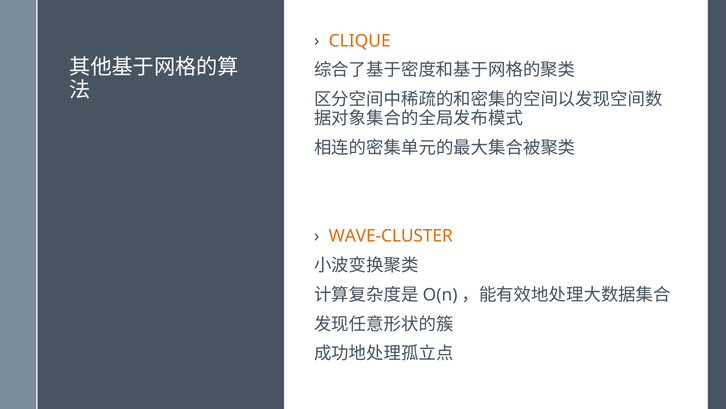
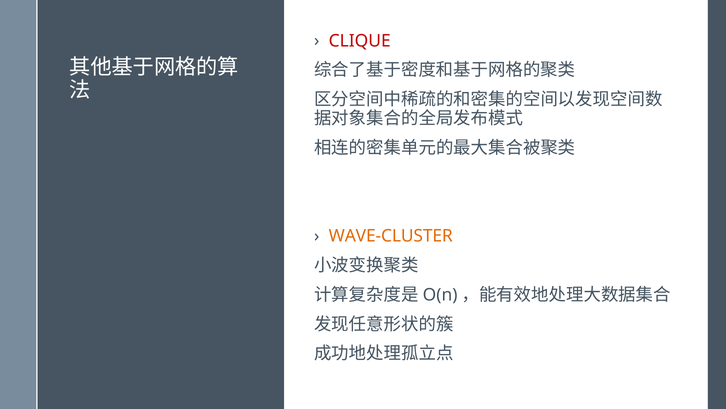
CLIQUE colour: orange -> red
